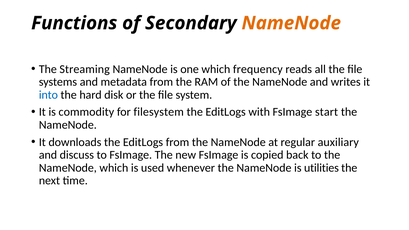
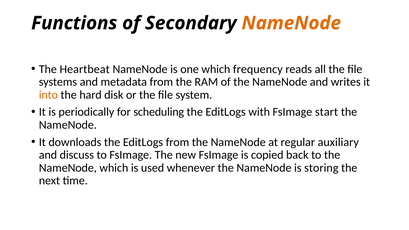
Streaming: Streaming -> Heartbeat
into colour: blue -> orange
commodity: commodity -> periodically
filesystem: filesystem -> scheduling
utilities: utilities -> storing
